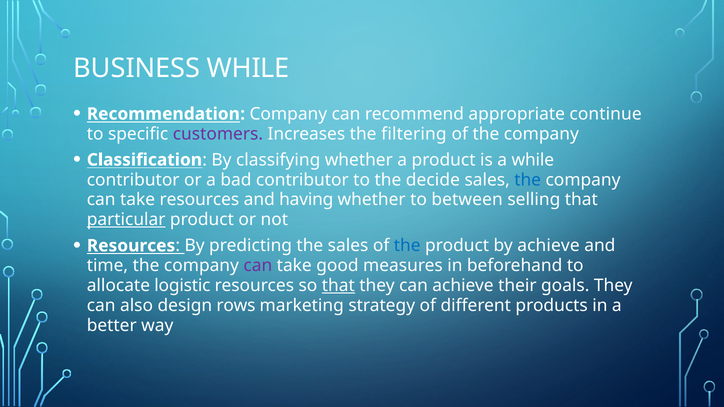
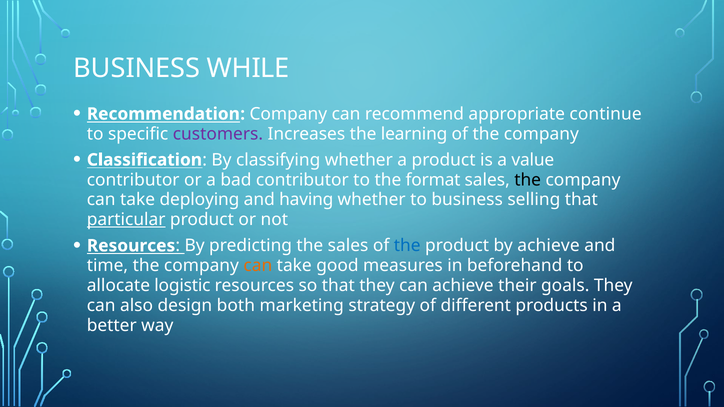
filtering: filtering -> learning
a while: while -> value
decide: decide -> format
the at (528, 180) colour: blue -> black
take resources: resources -> deploying
to between: between -> business
can at (258, 266) colour: purple -> orange
that at (338, 286) underline: present -> none
rows: rows -> both
